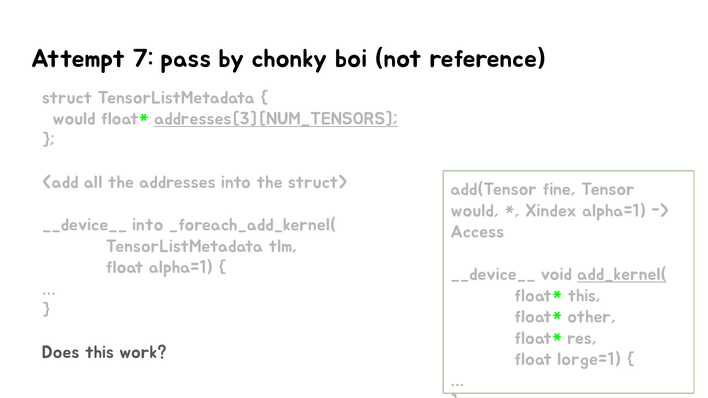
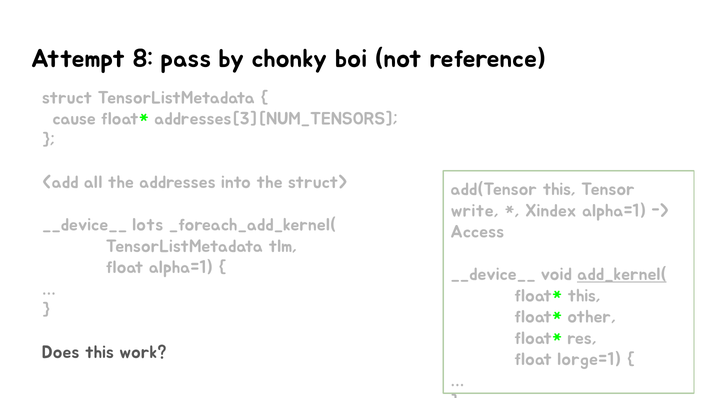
7: 7 -> 8
would at (74, 119): would -> cause
addresses[3][NUM_TENSORS underline: present -> none
add(Tensor fine: fine -> this
would at (475, 211): would -> write
__device__ into: into -> lots
